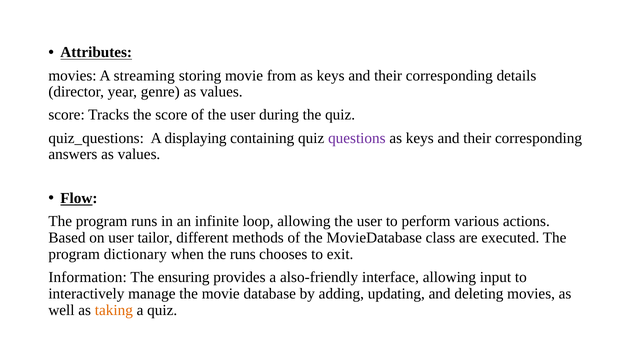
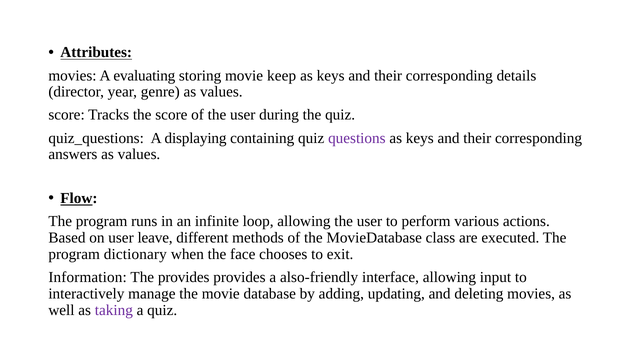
streaming: streaming -> evaluating
from: from -> keep
tailor: tailor -> leave
the runs: runs -> face
The ensuring: ensuring -> provides
taking colour: orange -> purple
